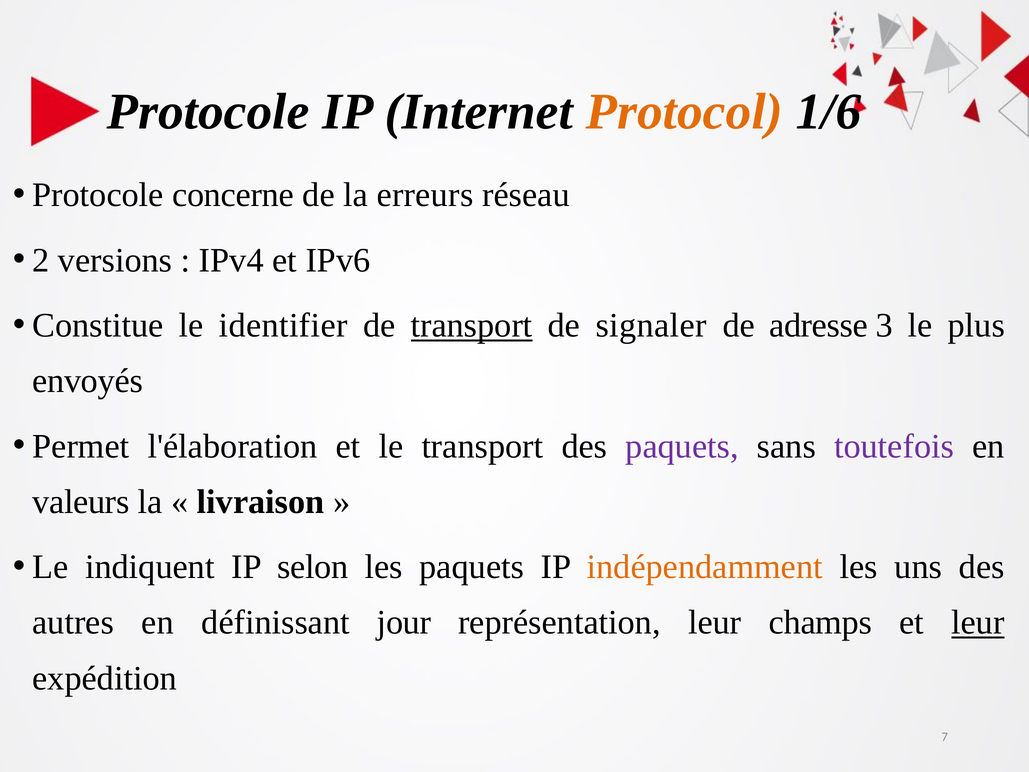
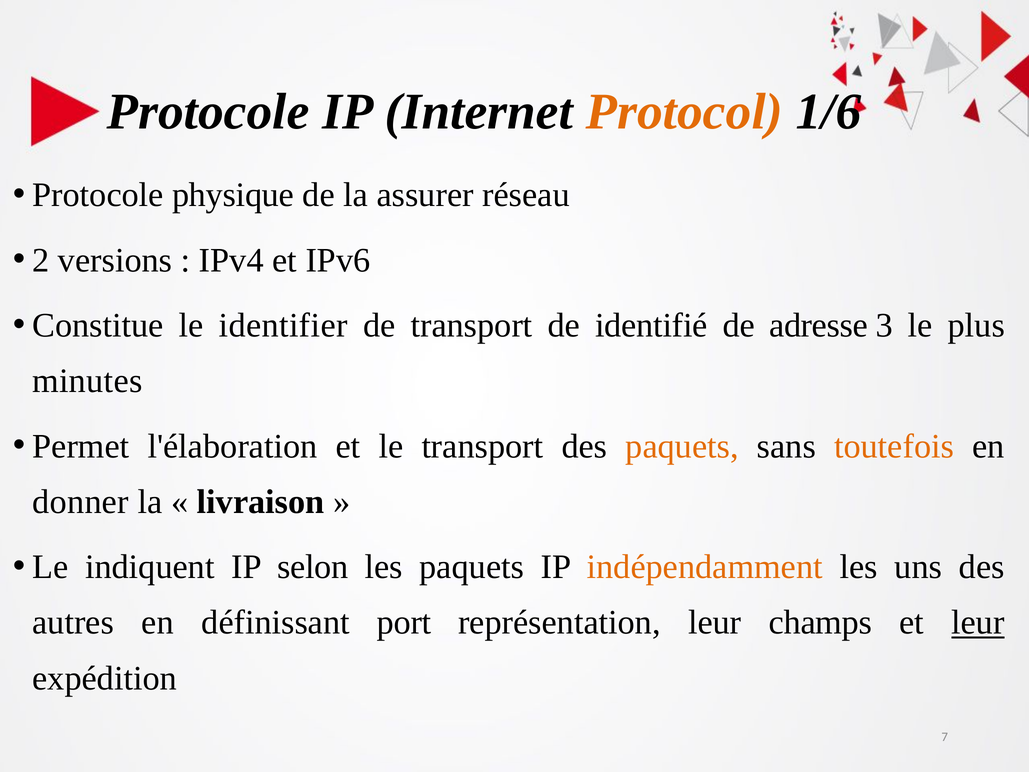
concerne: concerne -> physique
erreurs: erreurs -> assurer
transport at (472, 325) underline: present -> none
signaler: signaler -> identifié
envoyés: envoyés -> minutes
paquets at (682, 446) colour: purple -> orange
toutefois colour: purple -> orange
valeurs: valeurs -> donner
jour: jour -> port
